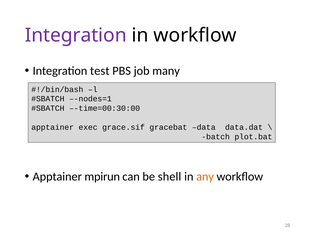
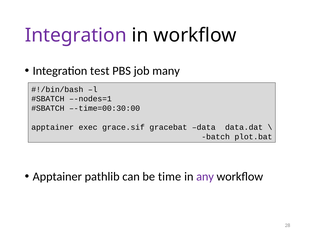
mpirun: mpirun -> pathlib
shell: shell -> time
any colour: orange -> purple
